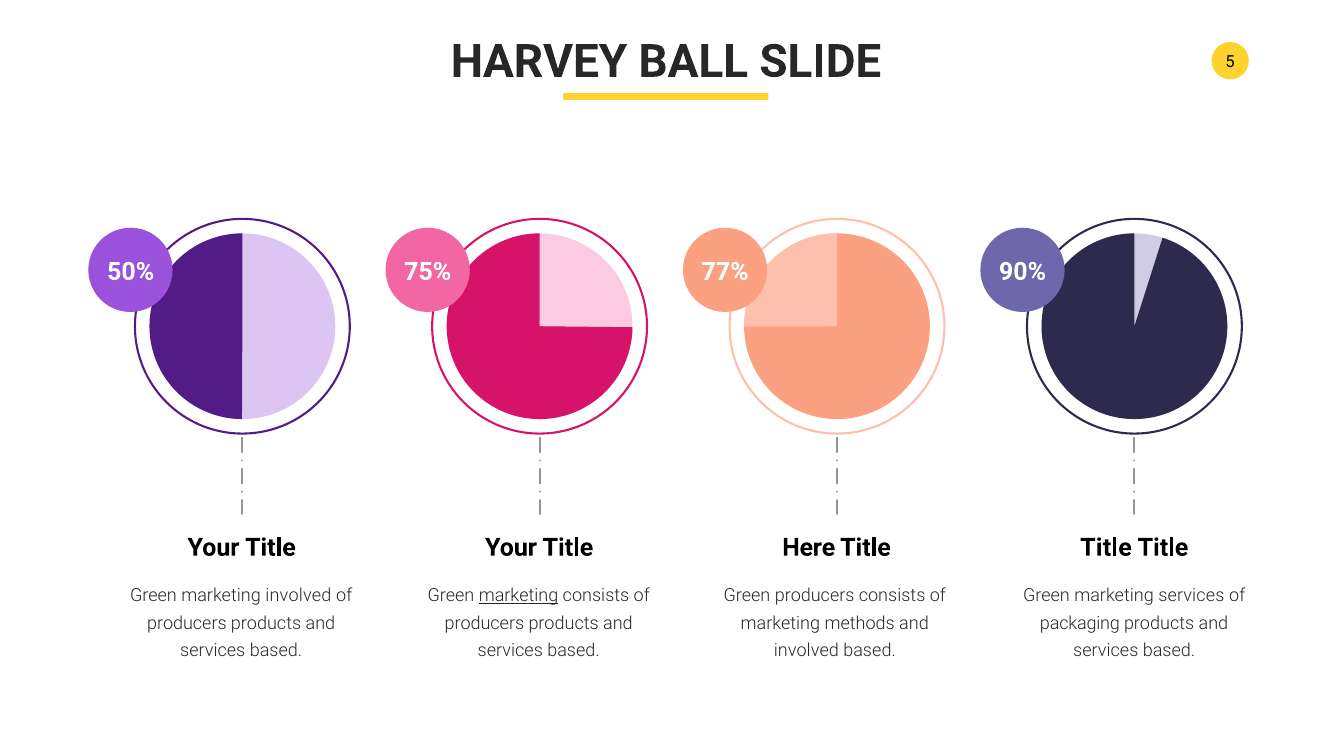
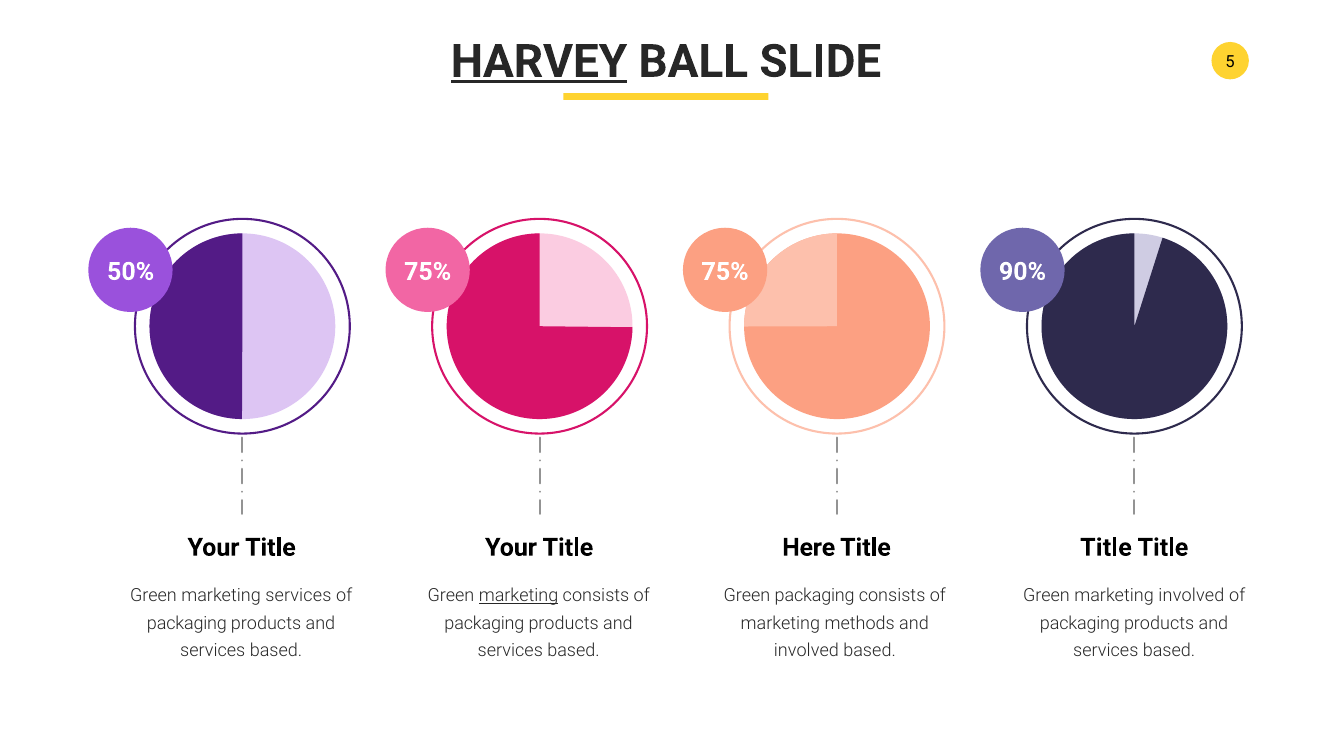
HARVEY underline: none -> present
75% 77%: 77% -> 75%
marketing involved: involved -> services
Green producers: producers -> packaging
marketing services: services -> involved
producers at (187, 623): producers -> packaging
producers at (484, 623): producers -> packaging
